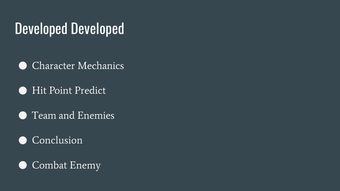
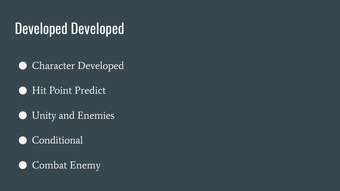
Character Mechanics: Mechanics -> Developed
Team: Team -> Unity
Conclusion: Conclusion -> Conditional
